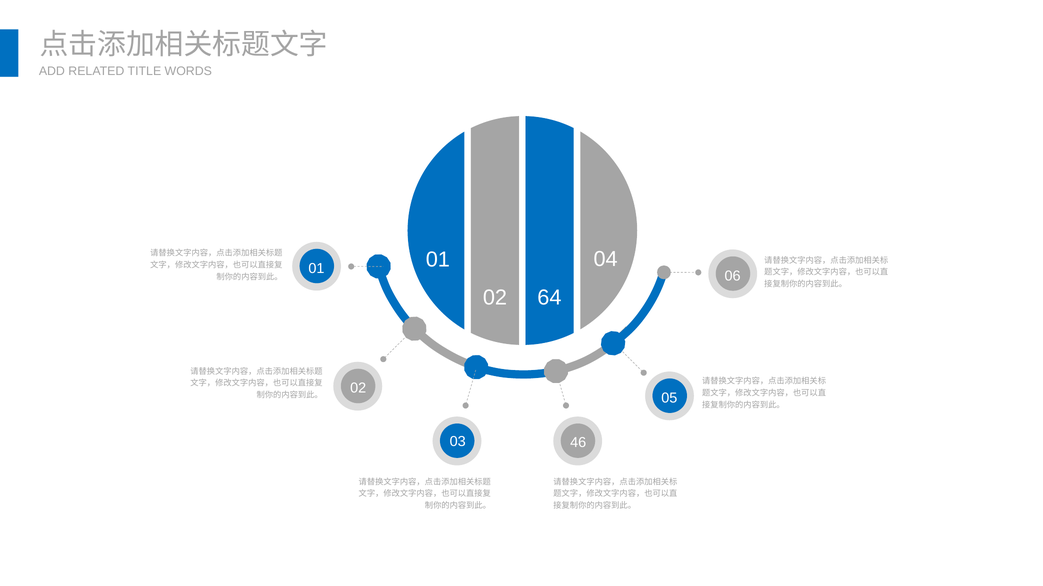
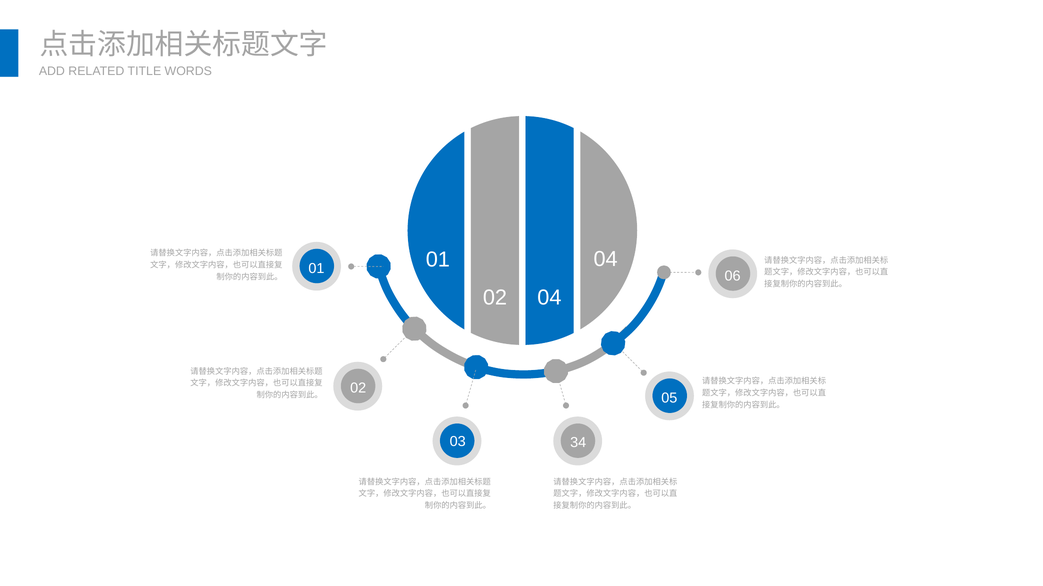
02 64: 64 -> 04
46: 46 -> 34
